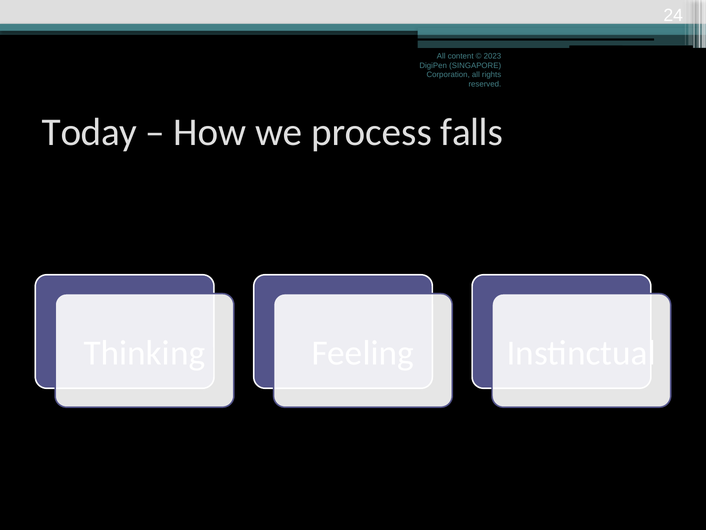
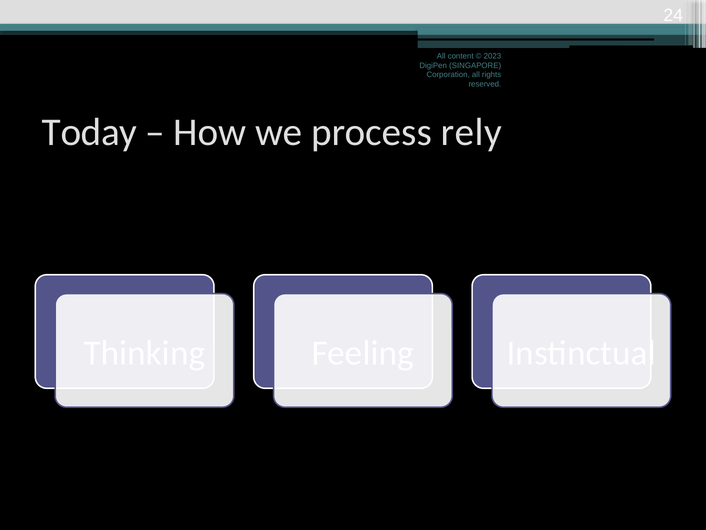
falls: falls -> rely
